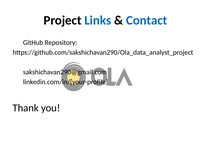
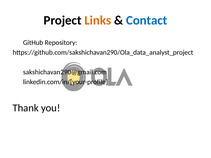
Links colour: blue -> orange
